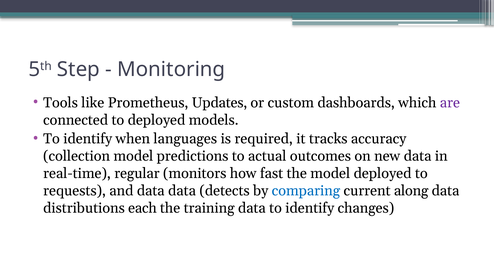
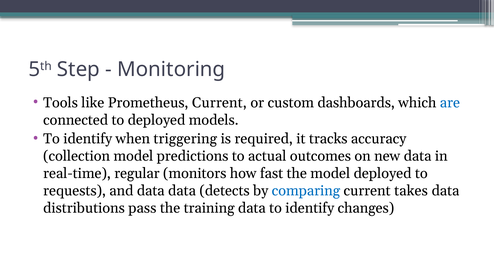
Prometheus Updates: Updates -> Current
are colour: purple -> blue
languages: languages -> triggering
along: along -> takes
each: each -> pass
